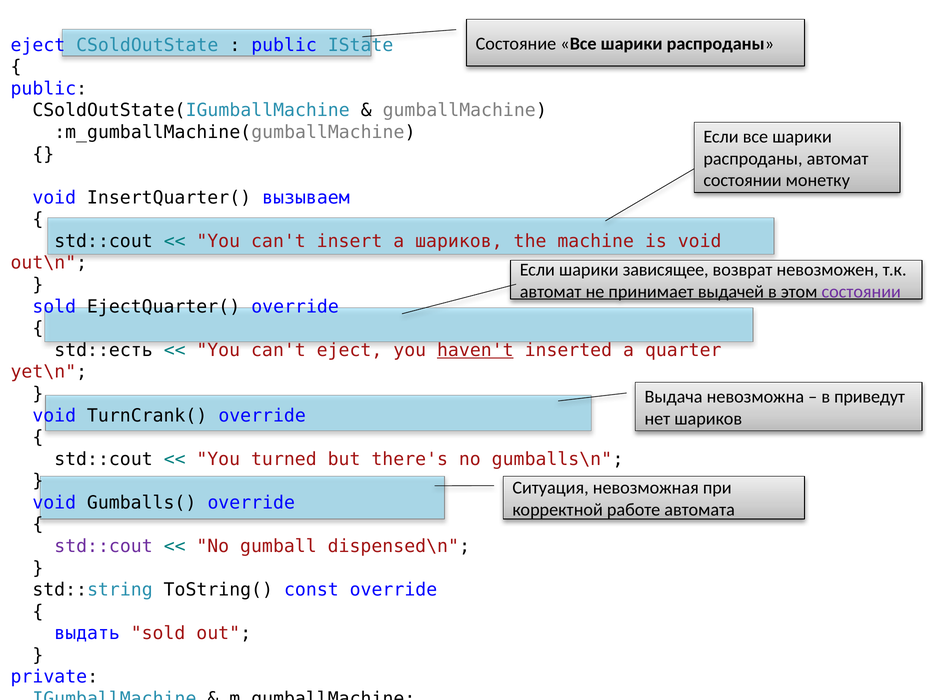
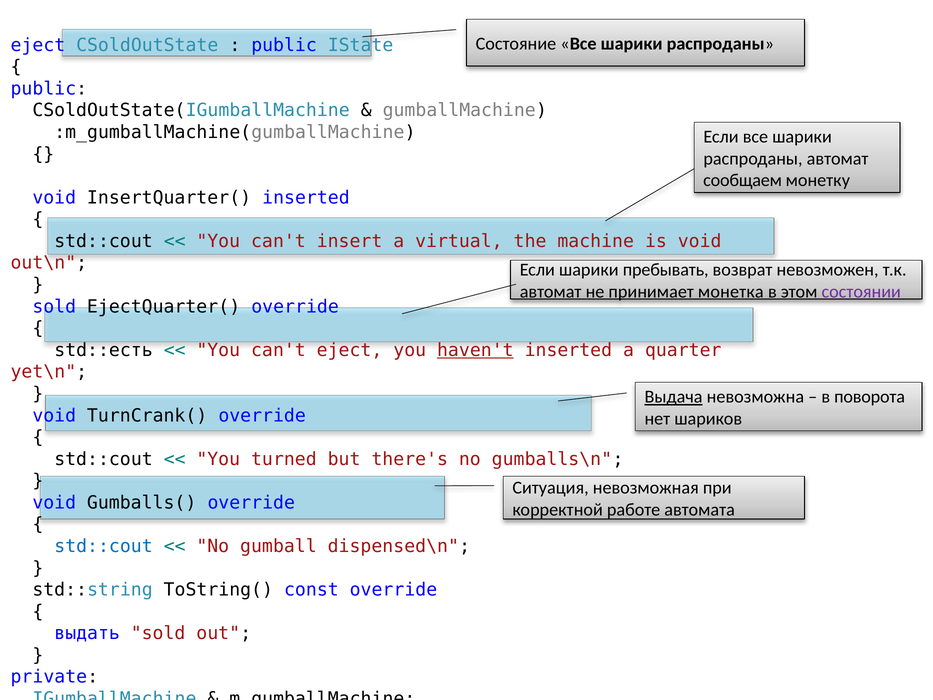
состоянии at (743, 180): состоянии -> сообщаем
InsertQuarter( вызываем: вызываем -> inserted
a шариков: шариков -> virtual
зависящее: зависящее -> пребывать
выдачей: выдачей -> монетка
Выдача underline: none -> present
приведут: приведут -> поворота
std::cout at (104, 546) colour: purple -> blue
